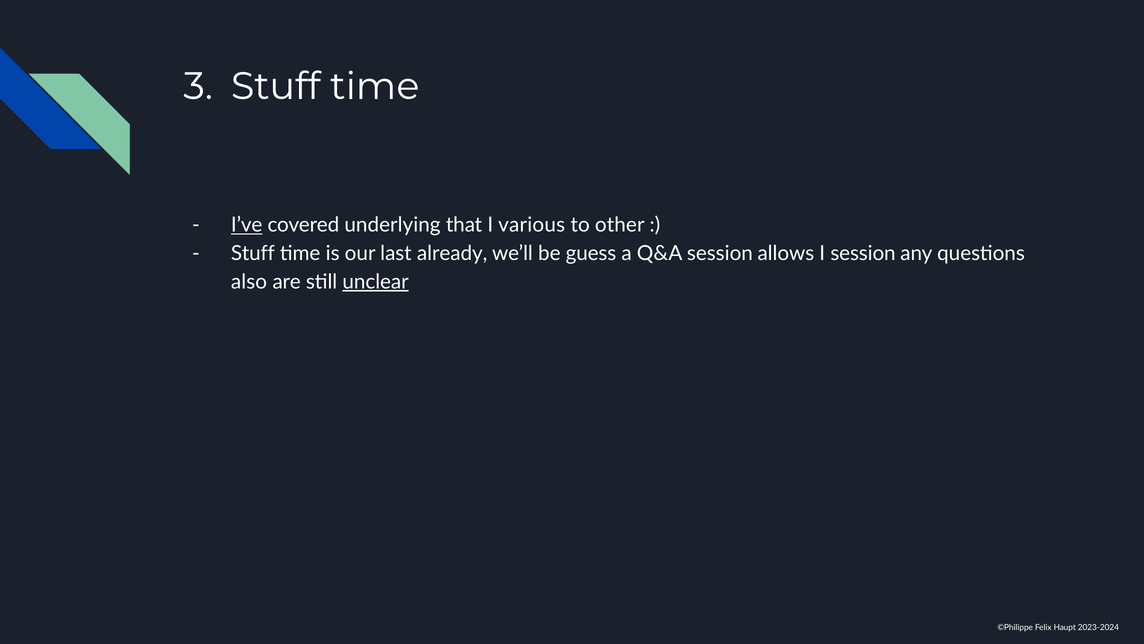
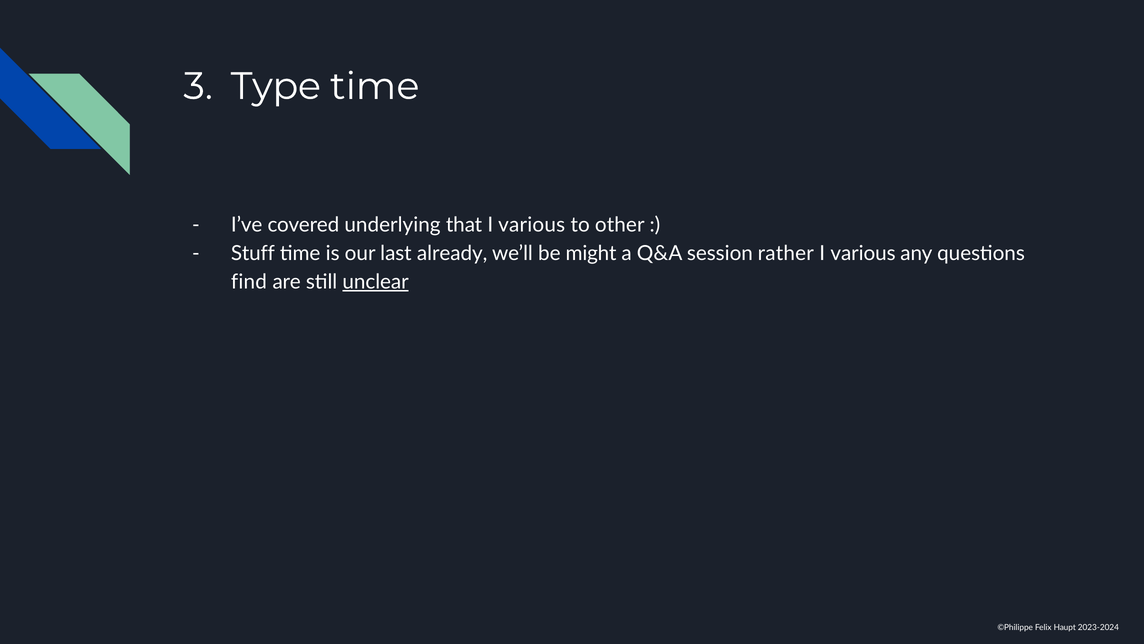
Stuff at (276, 86): Stuff -> Type
I’ve underline: present -> none
guess: guess -> might
allows: allows -> rather
session at (863, 253): session -> various
also: also -> find
